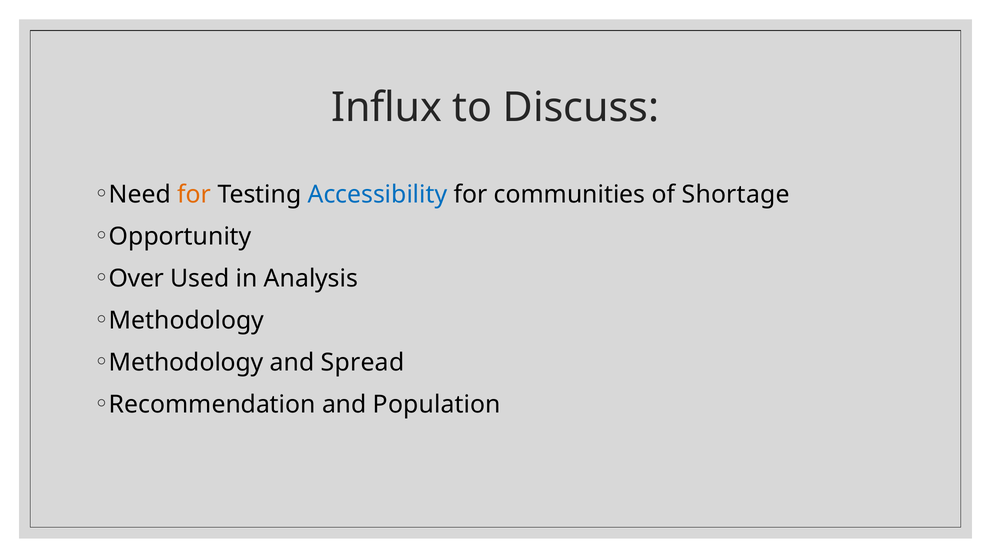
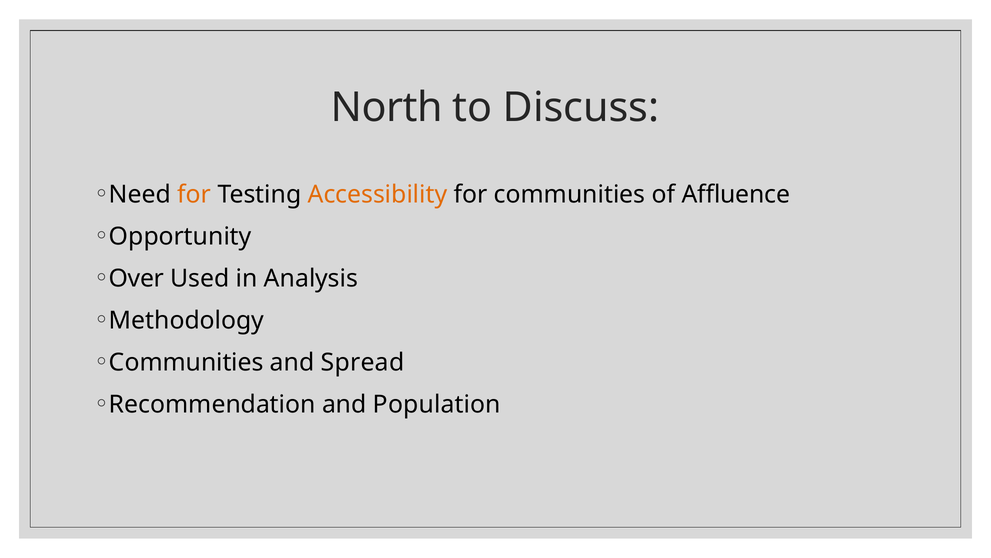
Influx: Influx -> North
Accessibility colour: blue -> orange
Shortage: Shortage -> Affluence
Methodology at (186, 362): Methodology -> Communities
